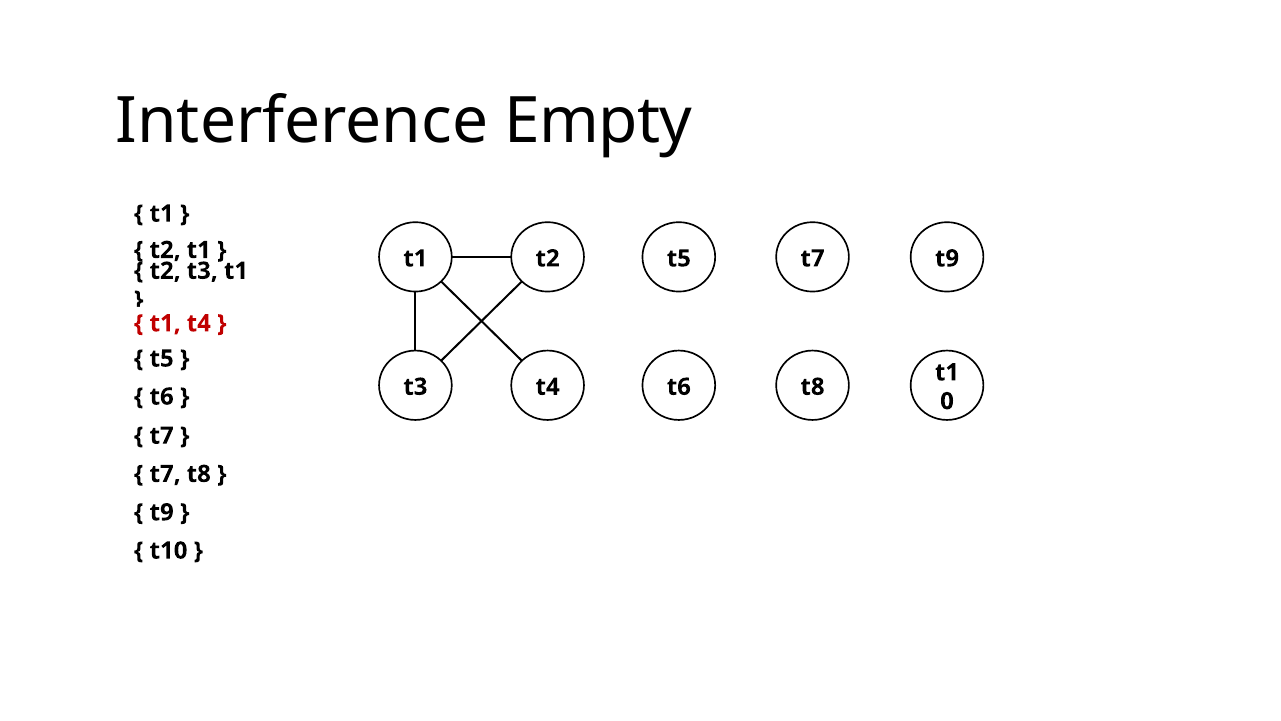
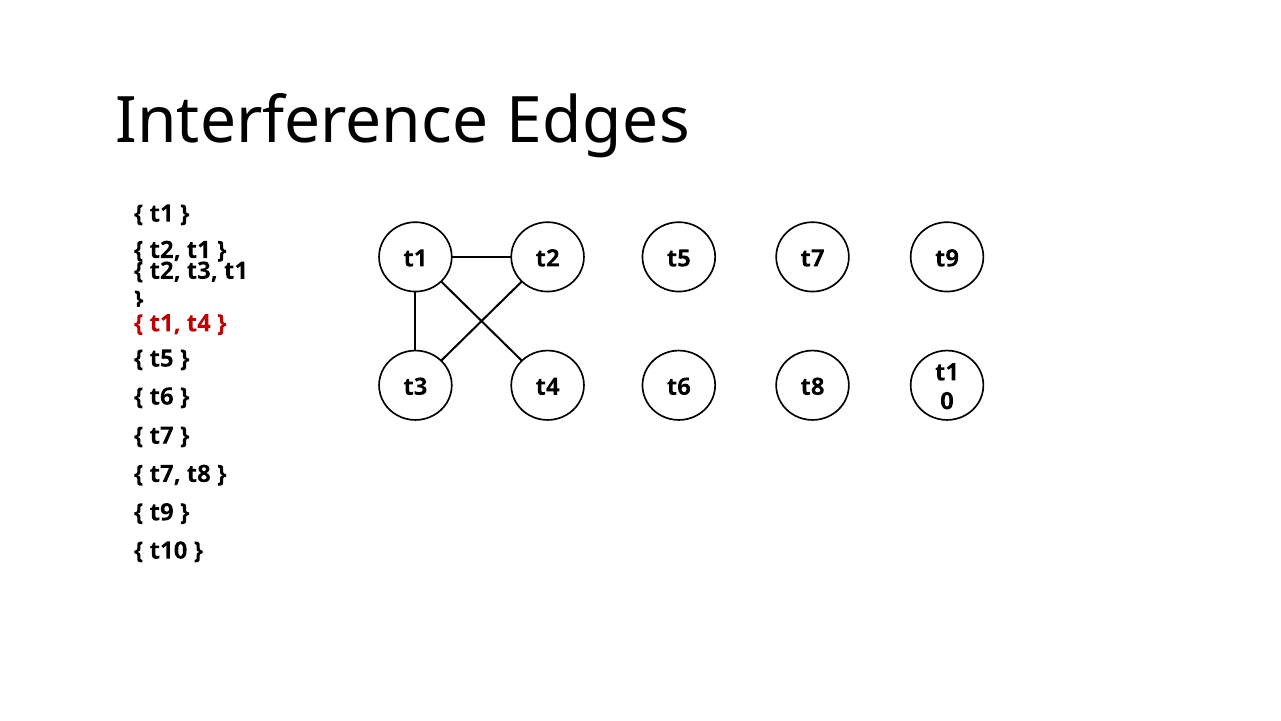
Empty: Empty -> Edges
